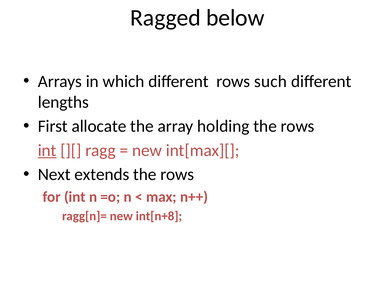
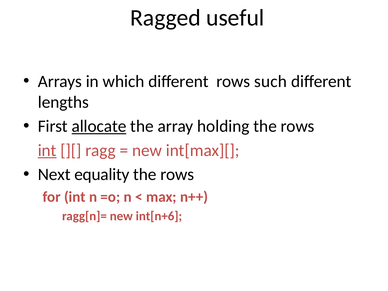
below: below -> useful
allocate underline: none -> present
extends: extends -> equality
int[n+8: int[n+8 -> int[n+6
